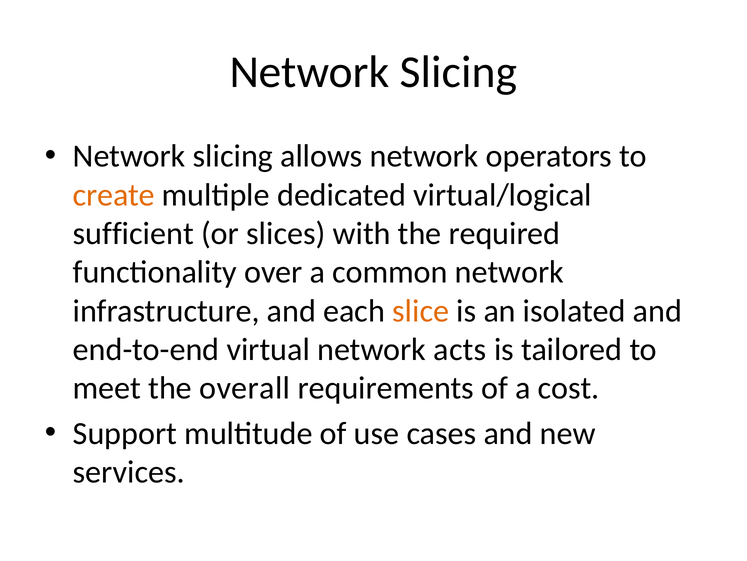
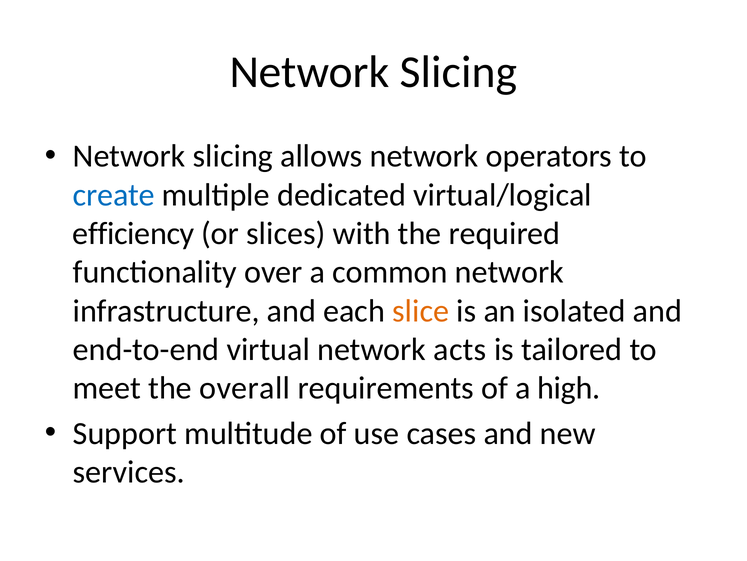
create colour: orange -> blue
sufficient: sufficient -> efficiency
cost: cost -> high
